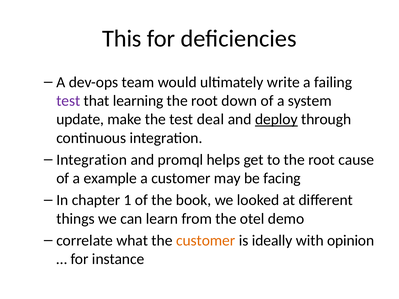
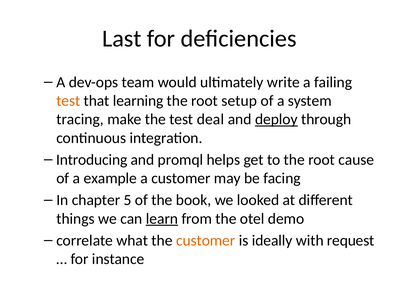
This: This -> Last
test at (68, 101) colour: purple -> orange
down: down -> setup
update: update -> tracing
Integration at (92, 160): Integration -> Introducing
1: 1 -> 5
learn underline: none -> present
opinion: opinion -> request
